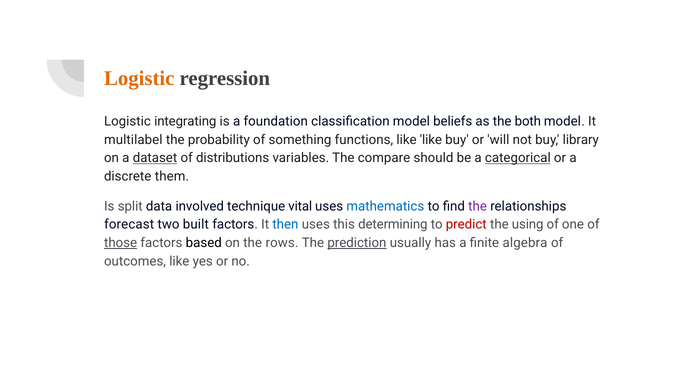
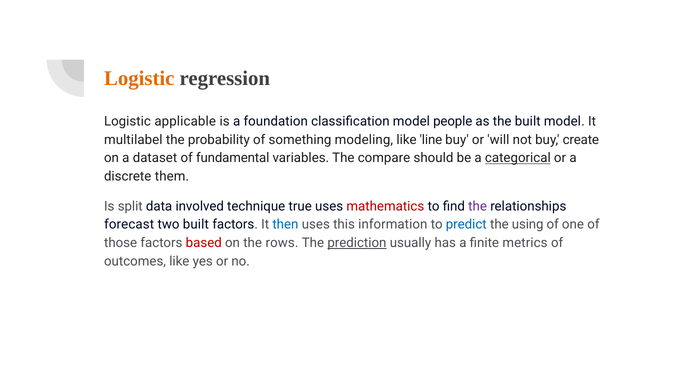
integrating: integrating -> applicable
beliefs: beliefs -> people
the both: both -> built
functions: functions -> modeling
like like: like -> line
library: library -> create
dataset underline: present -> none
distributions: distributions -> fundamental
vital: vital -> true
mathematics colour: blue -> red
determining: determining -> information
predict colour: red -> blue
those underline: present -> none
based colour: black -> red
algebra: algebra -> metrics
